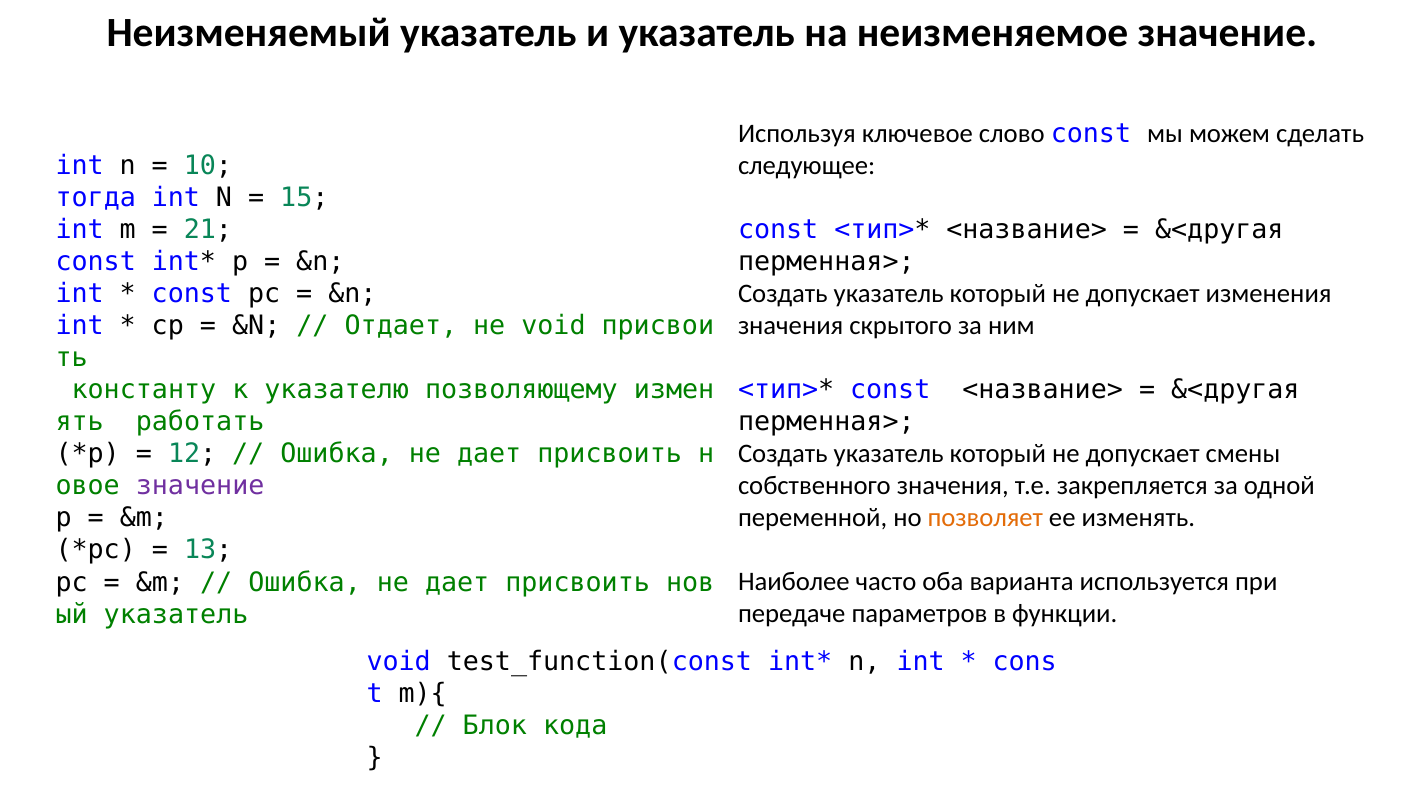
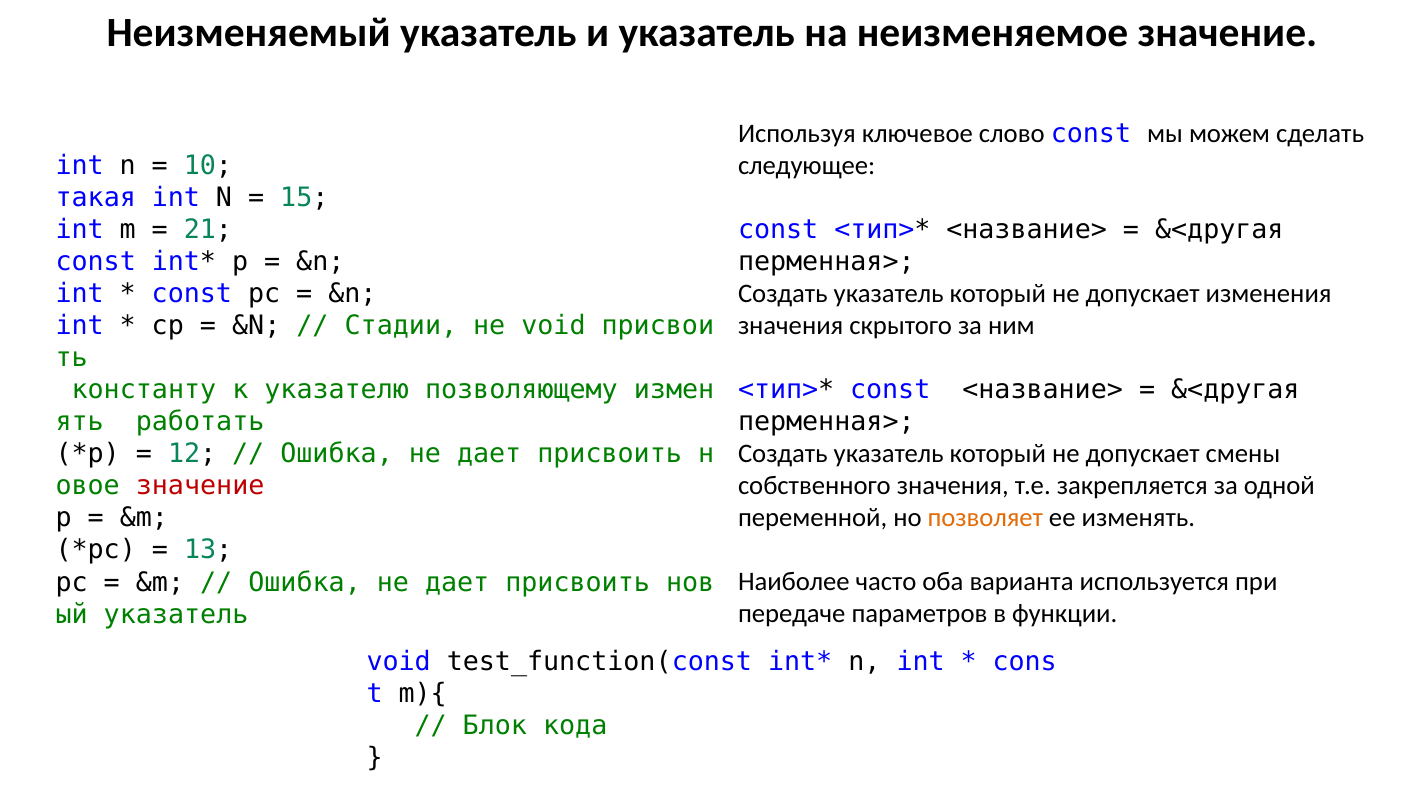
тогда: тогда -> такая
Отдает: Отдает -> Стадии
значение at (200, 486) colour: purple -> red
